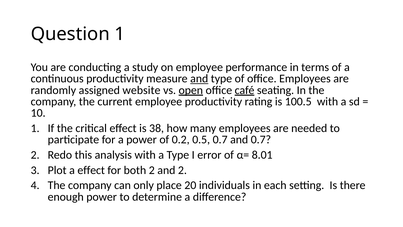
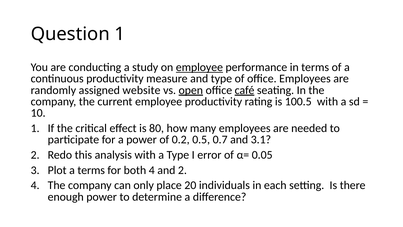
employee at (199, 67) underline: none -> present
and at (199, 79) underline: present -> none
38: 38 -> 80
and 0.7: 0.7 -> 3.1
8.01: 8.01 -> 0.05
a effect: effect -> terms
both 2: 2 -> 4
